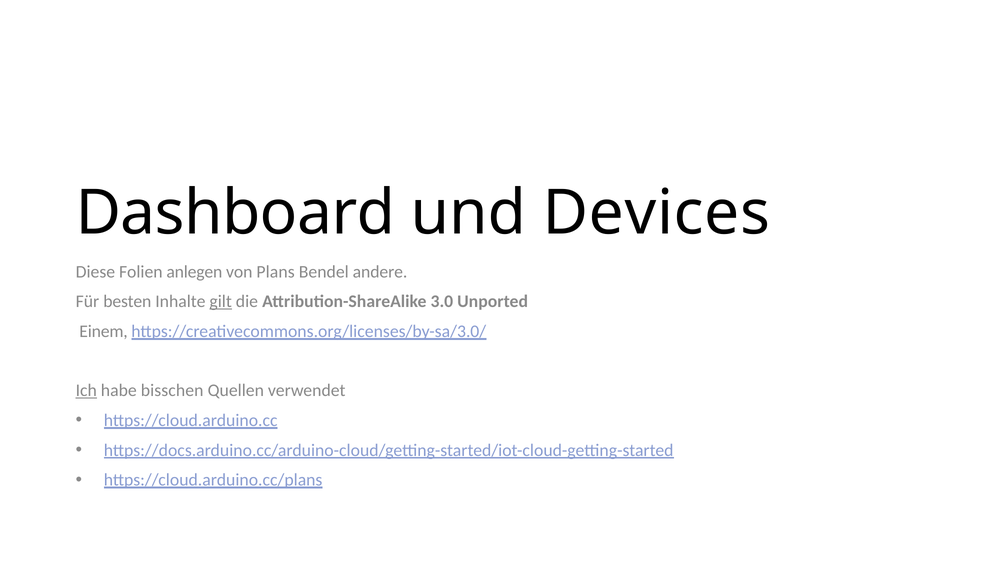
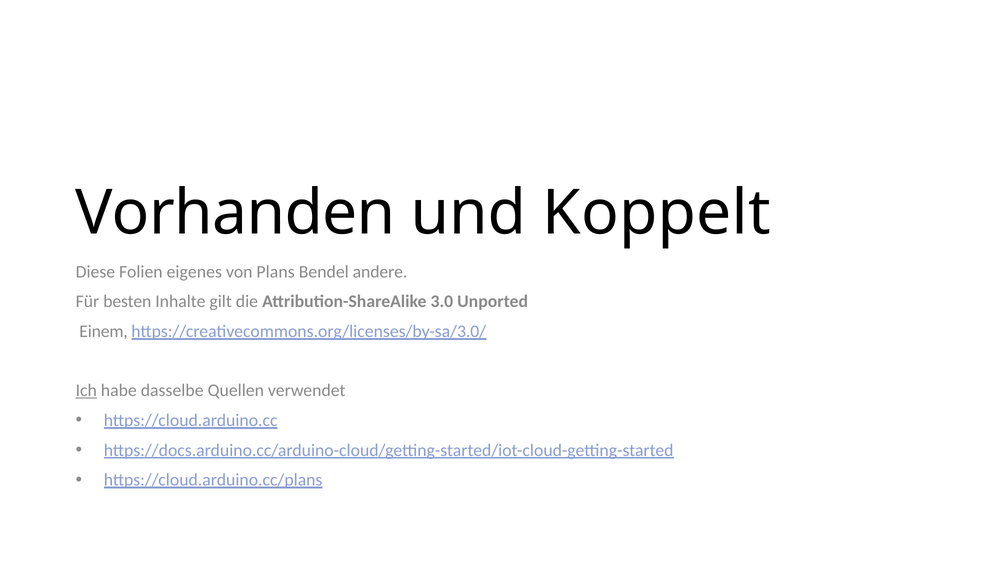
Dashboard: Dashboard -> Vorhanden
Devices: Devices -> Koppelt
anlegen: anlegen -> eigenes
gilt underline: present -> none
bisschen: bisschen -> dasselbe
